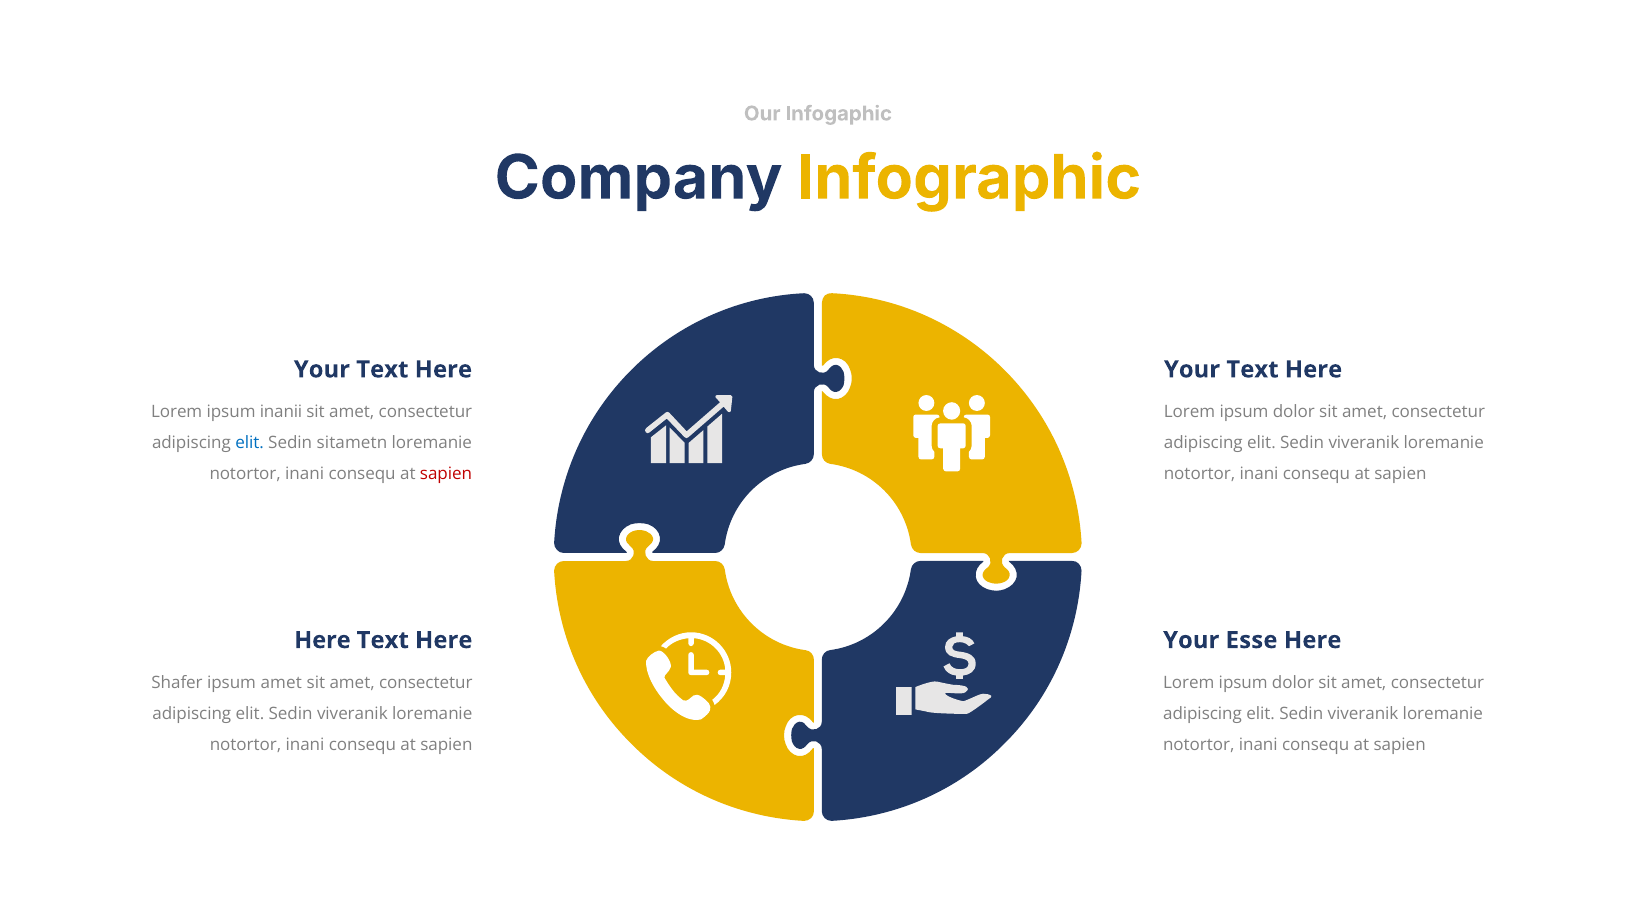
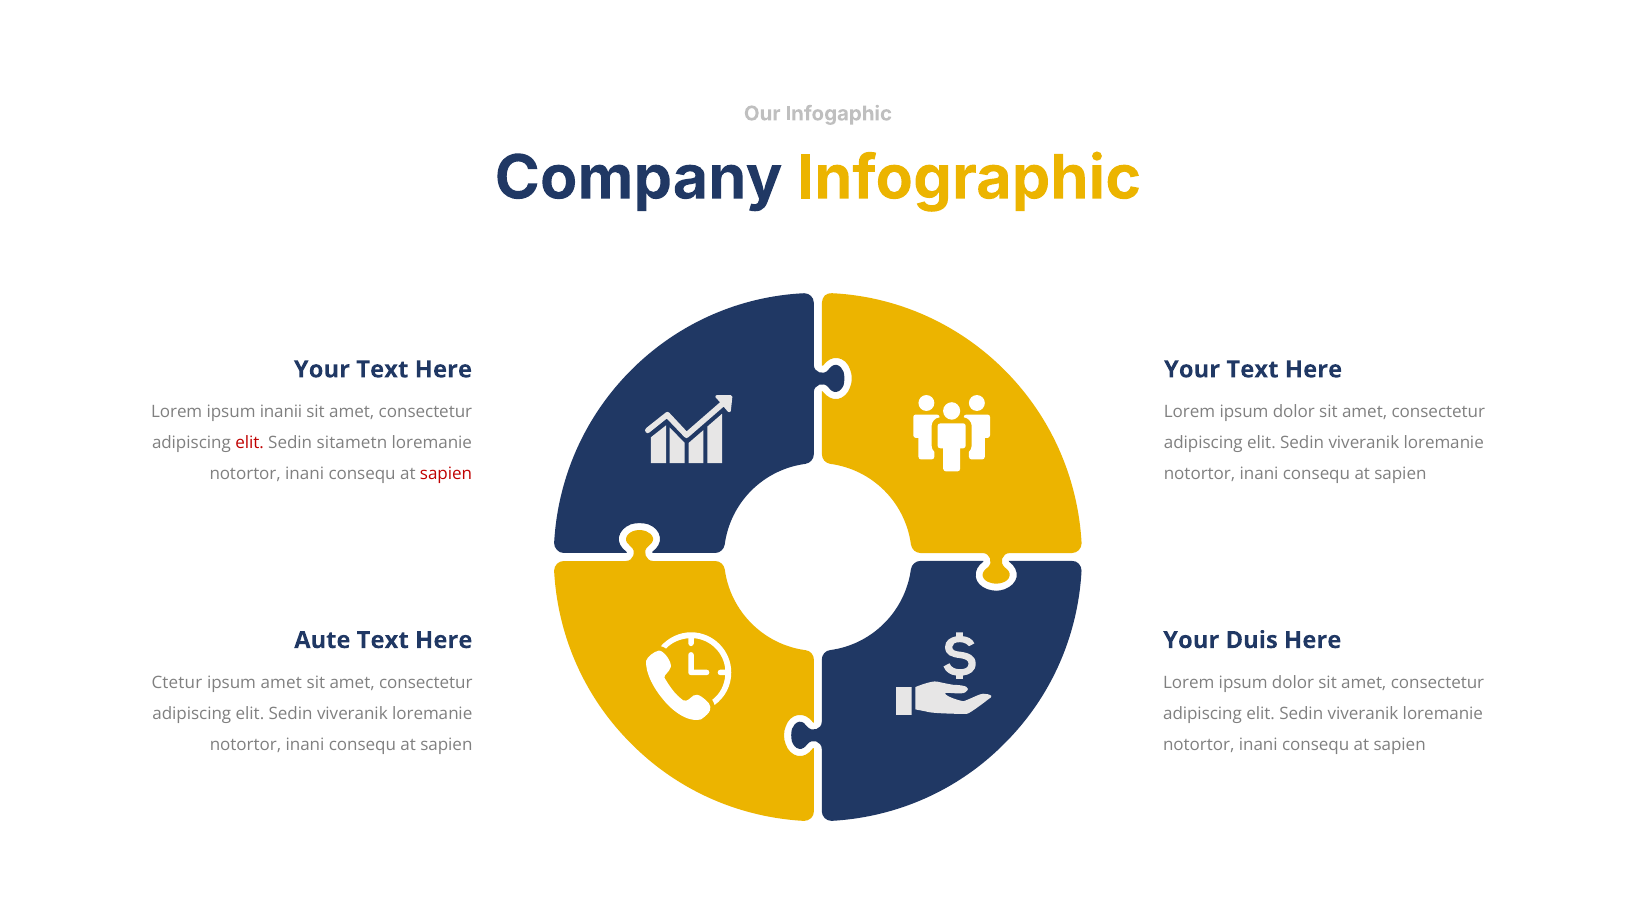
elit at (250, 443) colour: blue -> red
Here at (322, 640): Here -> Aute
Esse: Esse -> Duis
Shafer: Shafer -> Ctetur
